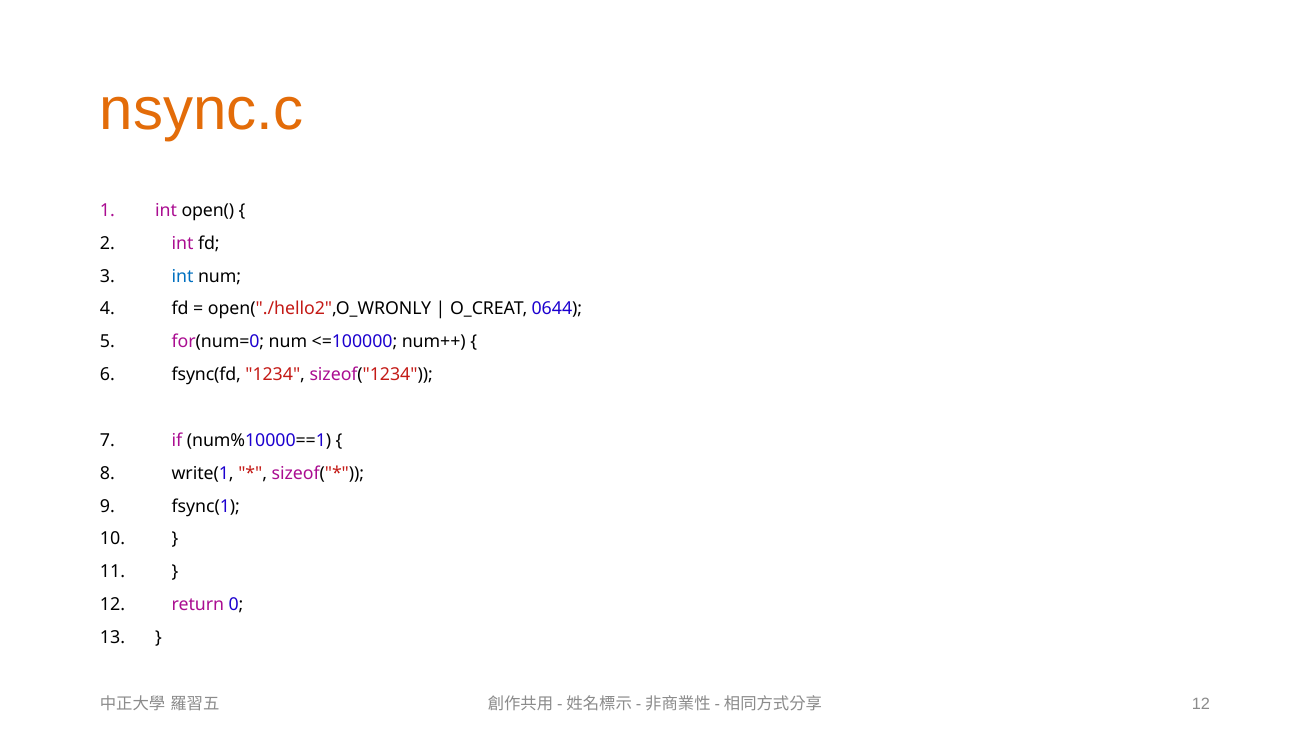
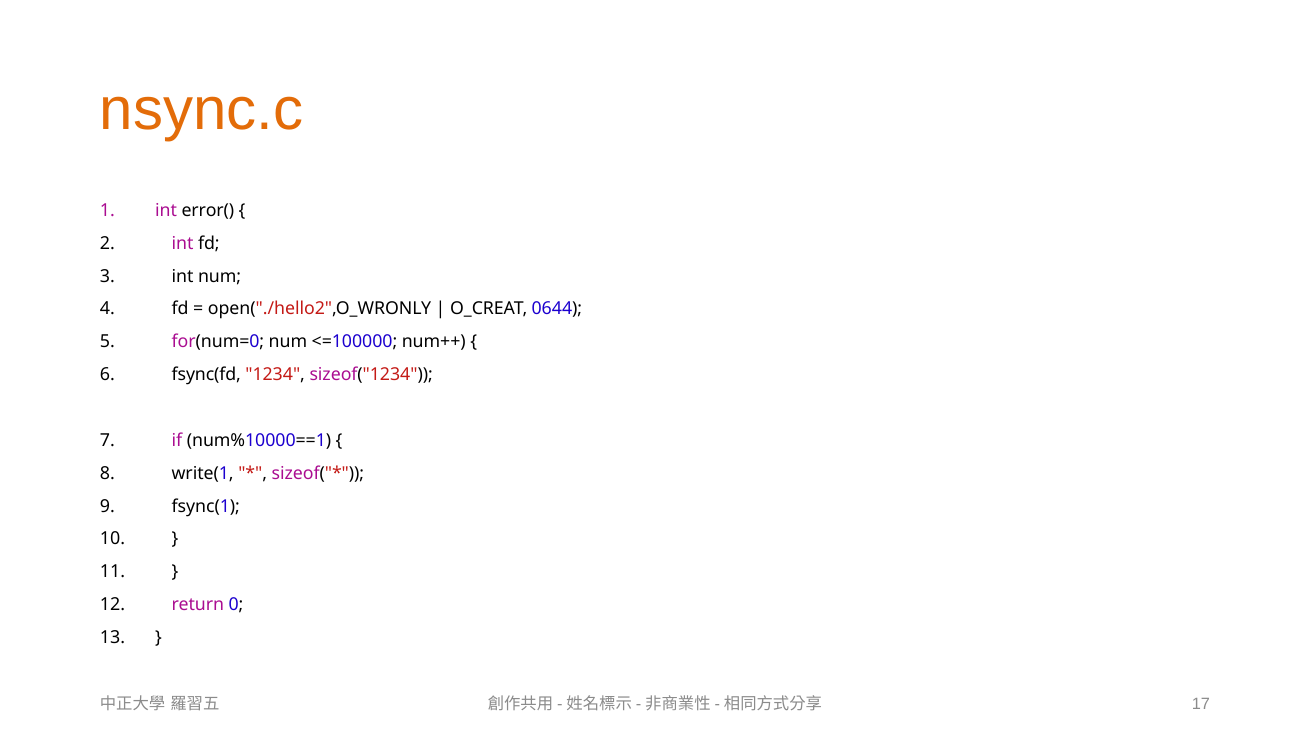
open(: open( -> error(
int at (183, 276) colour: blue -> black
12 at (1201, 704): 12 -> 17
